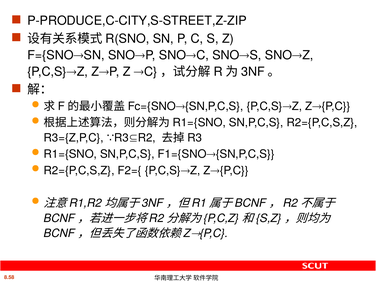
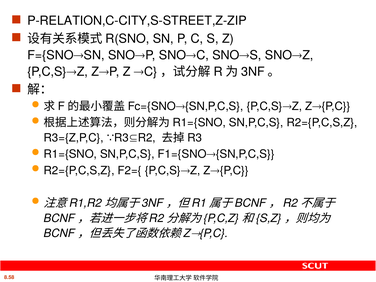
P-PRODUCE,C-CITY,S-STREET,Z-ZIP: P-PRODUCE,C-CITY,S-STREET,Z-ZIP -> P-RELATION,C-CITY,S-STREET,Z-ZIP
